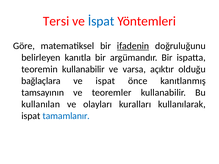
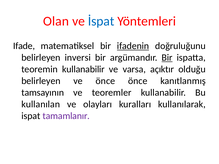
Tersi: Tersi -> Olan
Göre: Göre -> Ifade
kanıtla: kanıtla -> inversi
Bir at (167, 58) underline: none -> present
bağlaçlara at (41, 81): bağlaçlara -> belirleyen
ve ispat: ispat -> önce
tamamlanır colour: blue -> purple
